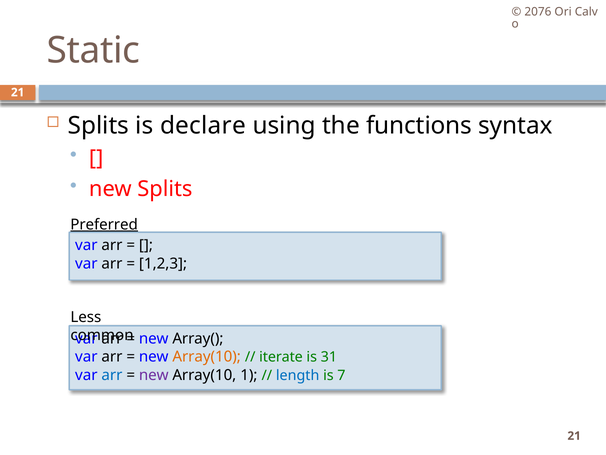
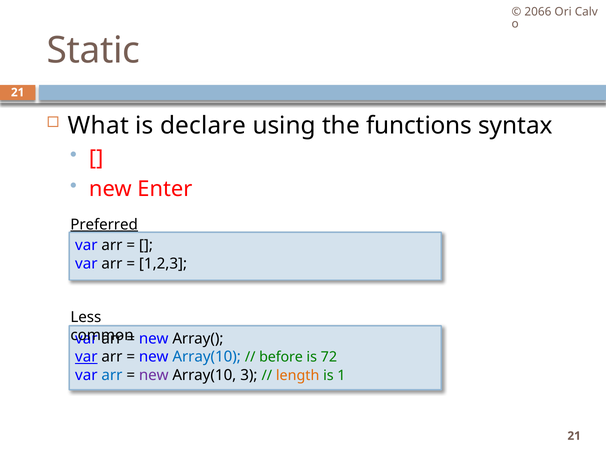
2076: 2076 -> 2066
Splits at (98, 125): Splits -> What
new Splits: Splits -> Enter
var at (86, 356) underline: none -> present
Array(10 at (207, 356) colour: orange -> blue
iterate: iterate -> before
31: 31 -> 72
1: 1 -> 3
length colour: blue -> orange
7: 7 -> 1
